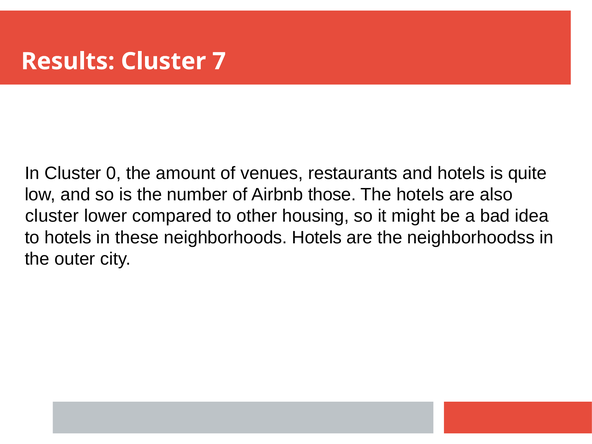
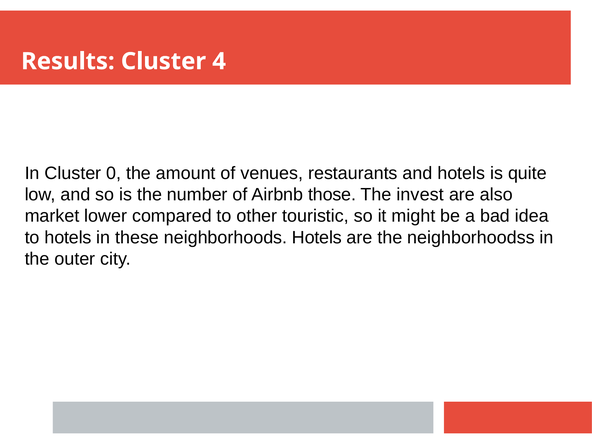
7: 7 -> 4
The hotels: hotels -> invest
cluster at (52, 216): cluster -> market
housing: housing -> touristic
